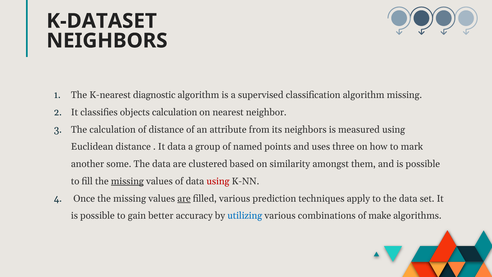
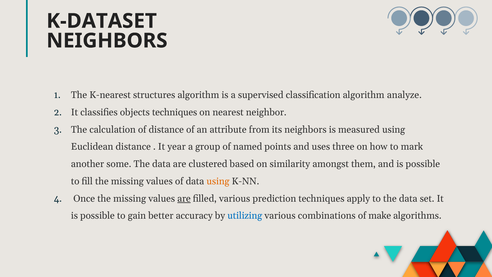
diagnostic: diagnostic -> structures
algorithm missing: missing -> analyze
objects calculation: calculation -> techniques
It data: data -> year
missing at (127, 181) underline: present -> none
using at (218, 181) colour: red -> orange
